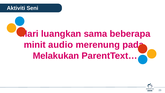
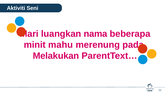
sama: sama -> nama
audio: audio -> mahu
